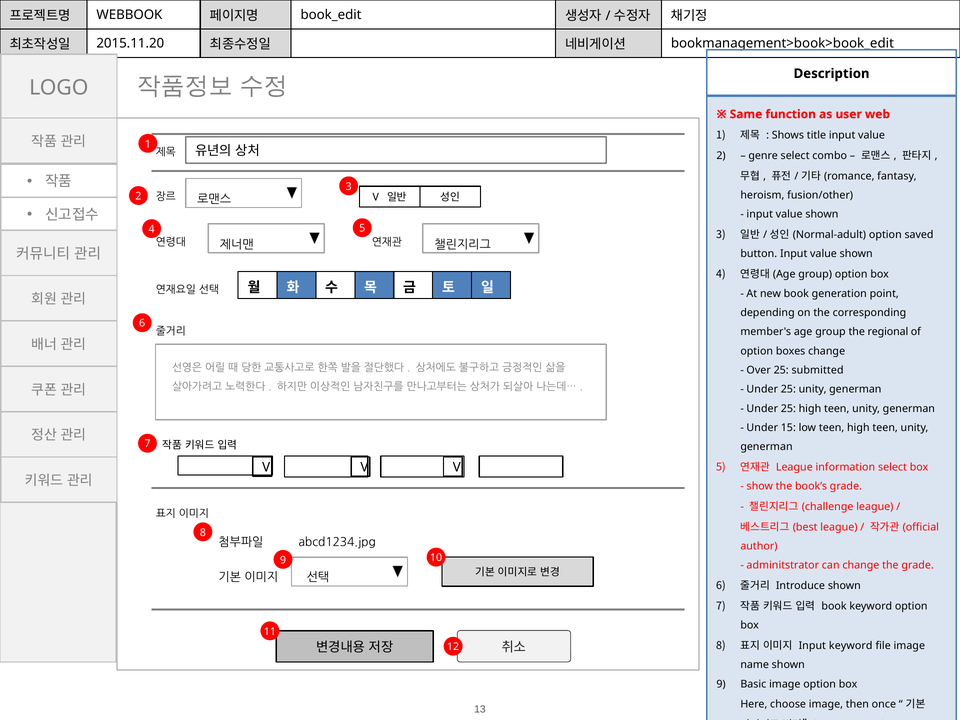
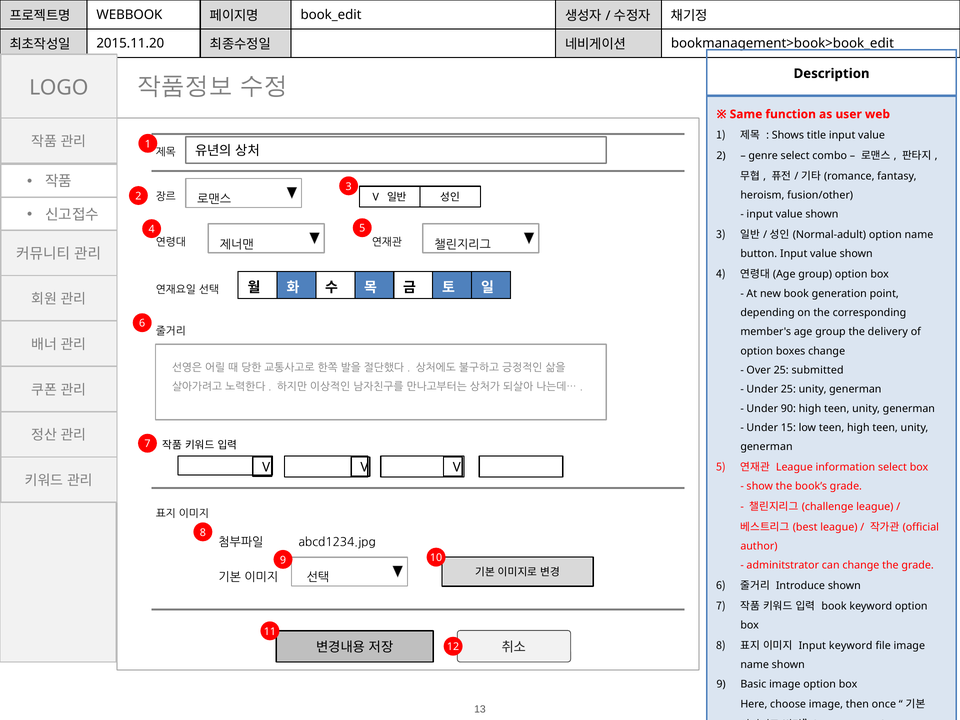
option saved: saved -> name
regional: regional -> delivery
25 at (788, 408): 25 -> 90
